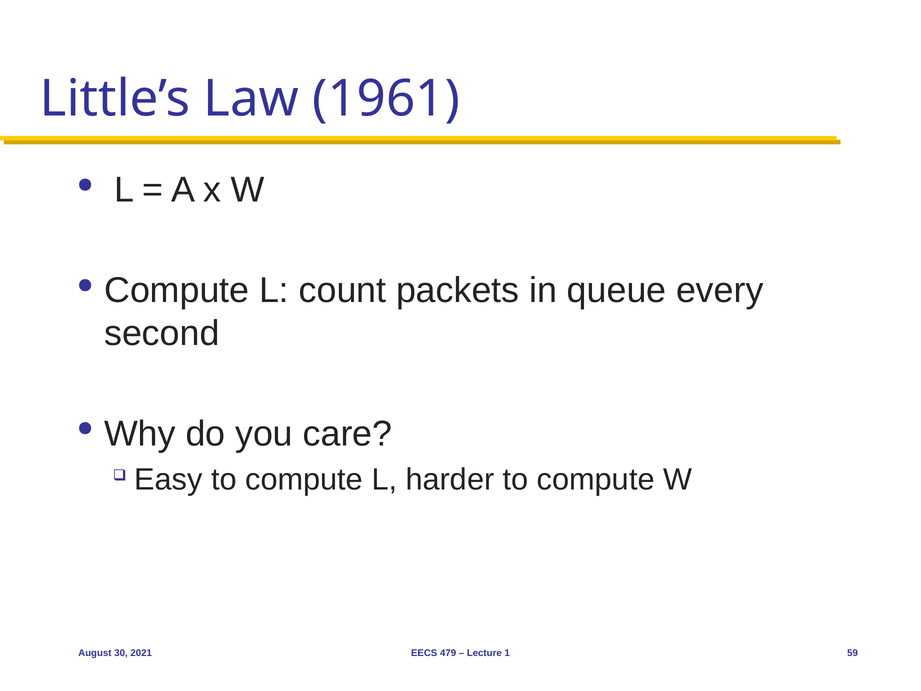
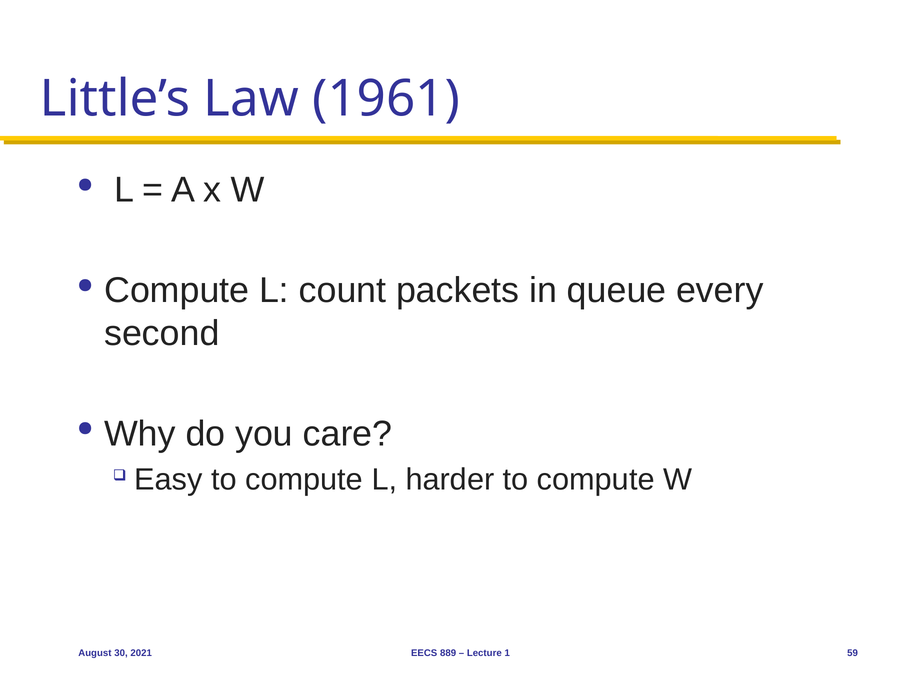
479: 479 -> 889
